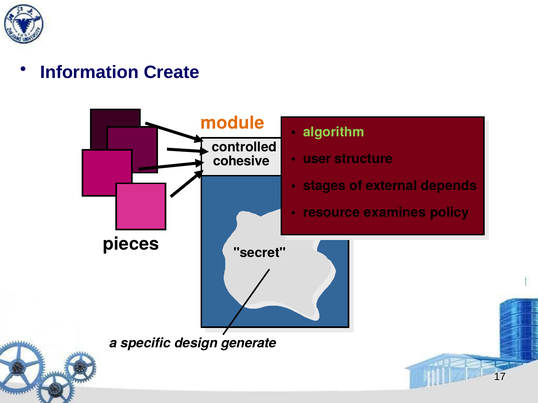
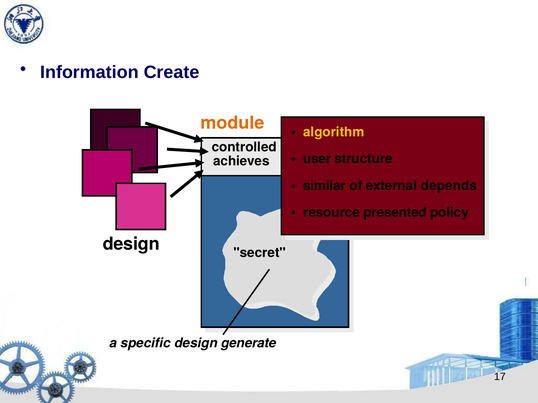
algorithm colour: light green -> yellow
cohesive: cohesive -> achieves
stages: stages -> similar
examines: examines -> presented
pieces at (131, 244): pieces -> design
